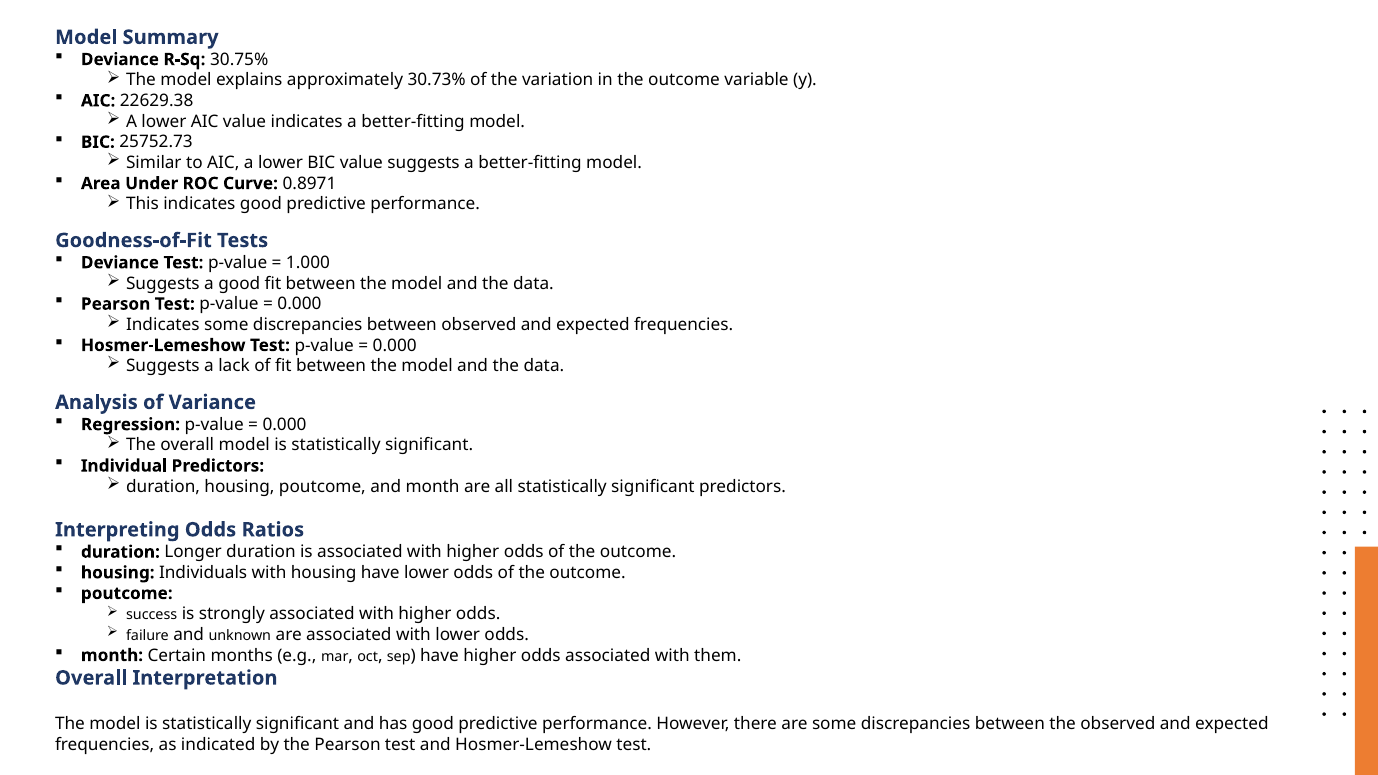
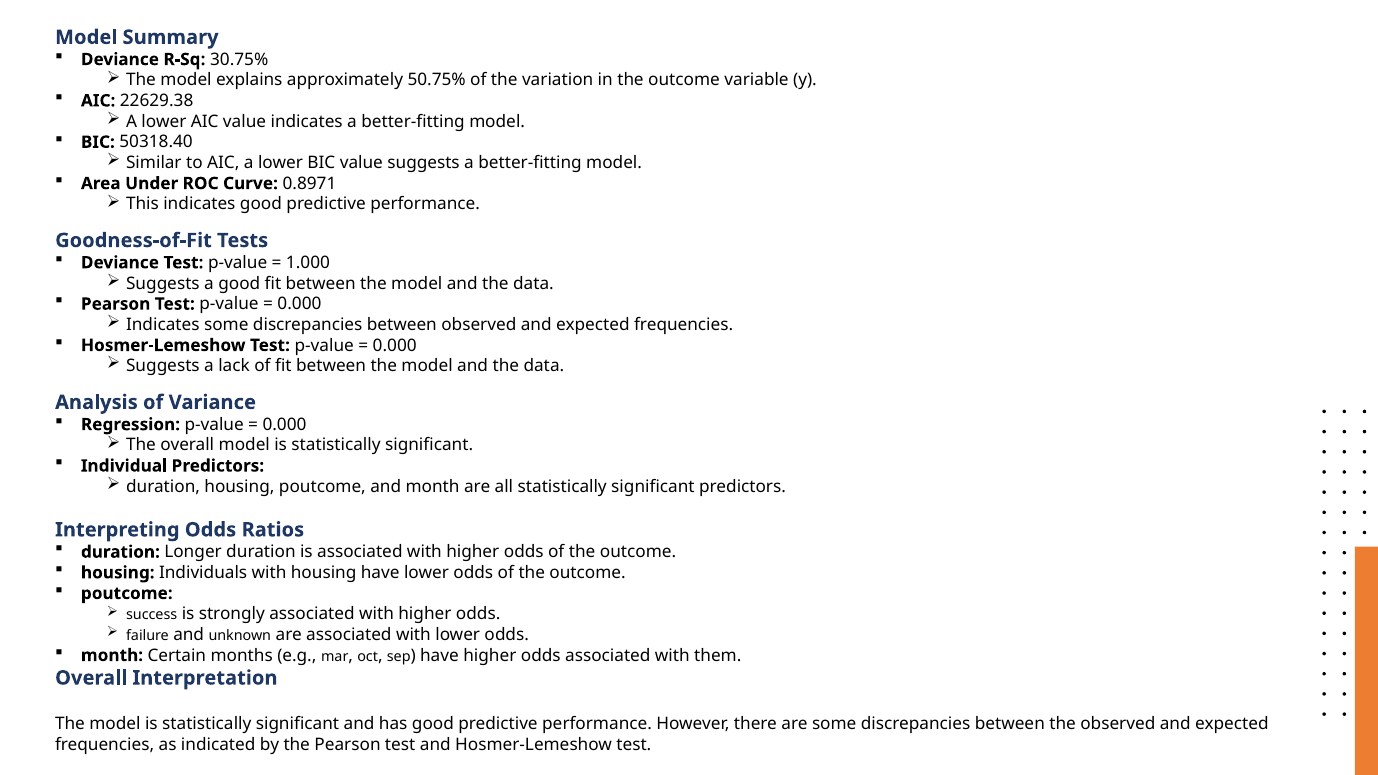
30.73%: 30.73% -> 50.75%
25752.73: 25752.73 -> 50318.40
